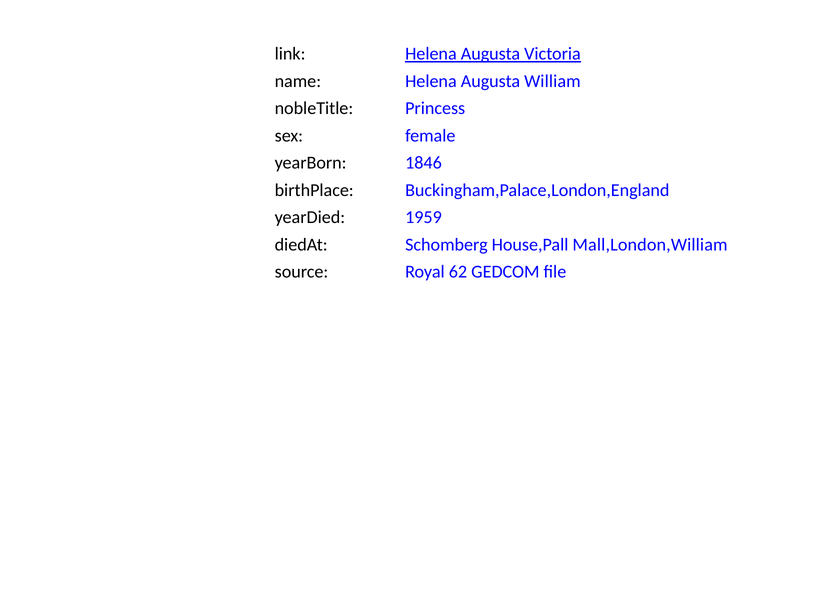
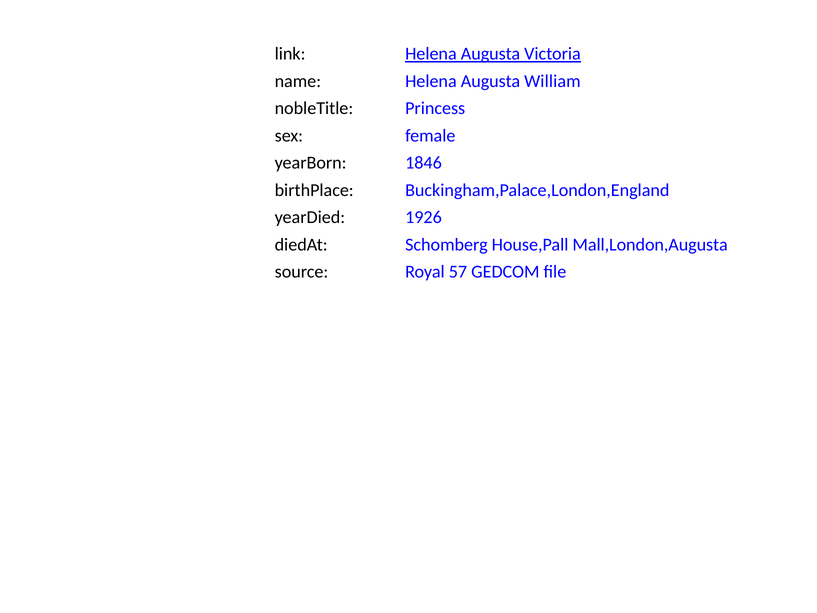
1959: 1959 -> 1926
Mall,London,William: Mall,London,William -> Mall,London,Augusta
62: 62 -> 57
